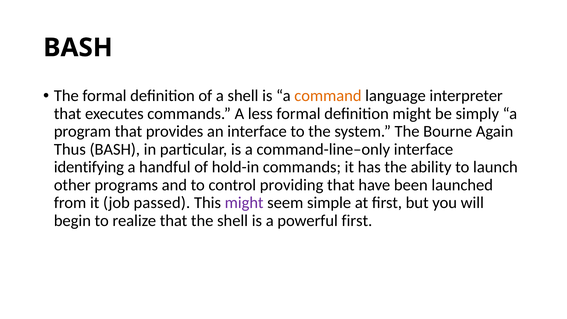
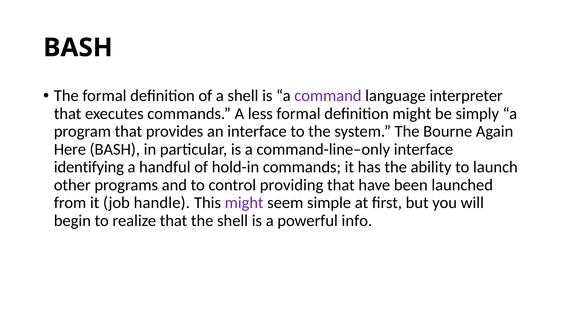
command colour: orange -> purple
Thus: Thus -> Here
passed: passed -> handle
powerful first: first -> info
